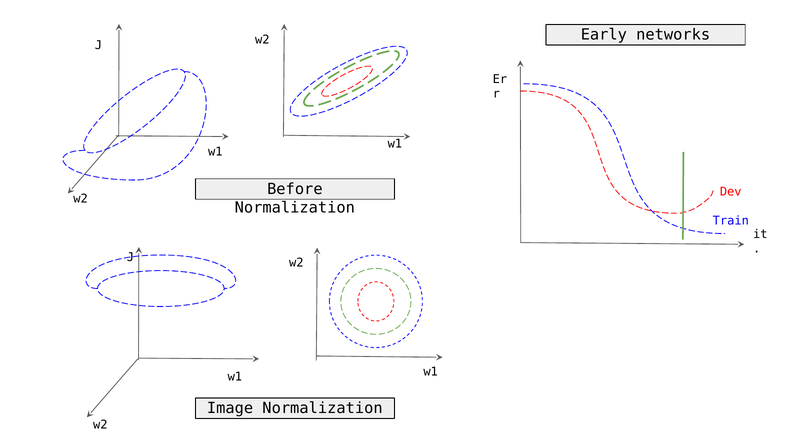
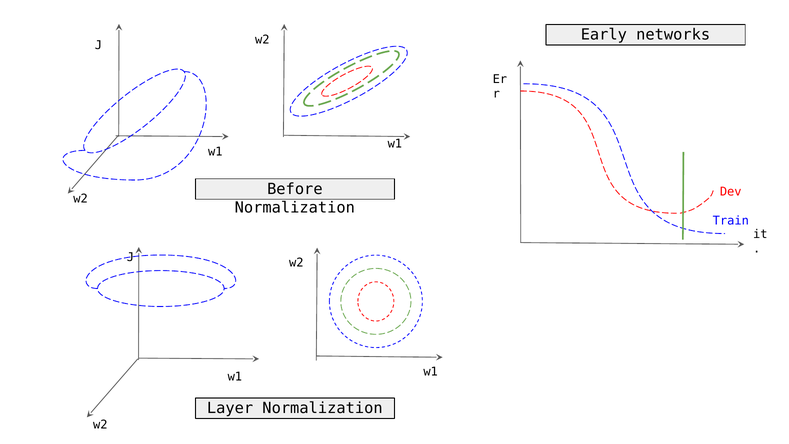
Image: Image -> Layer
